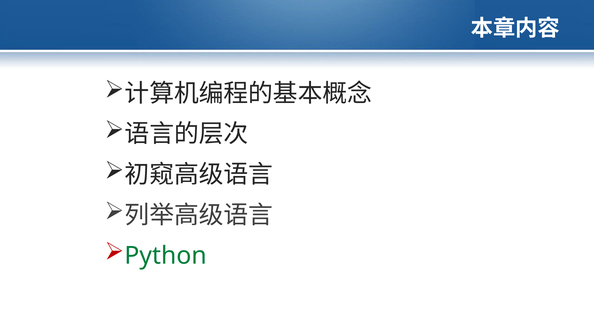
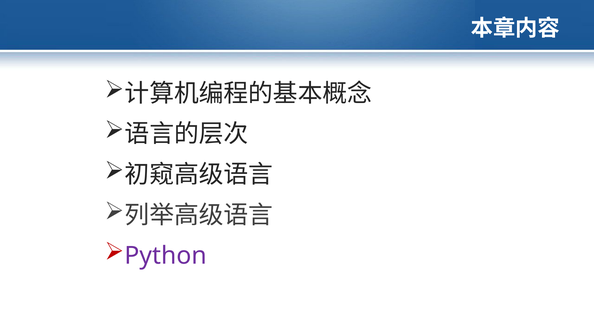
Python colour: green -> purple
